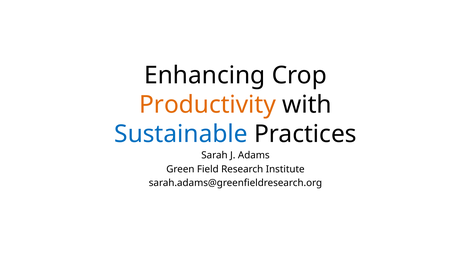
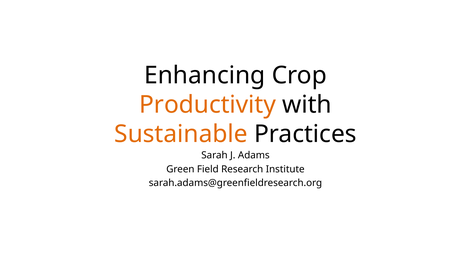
Sustainable colour: blue -> orange
